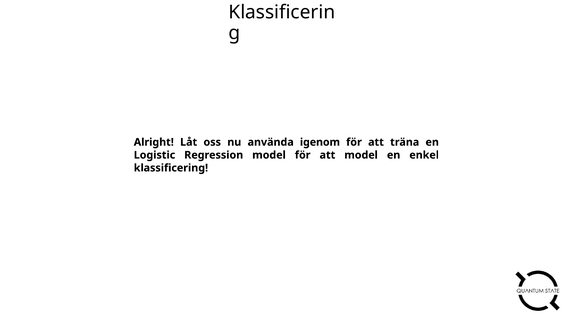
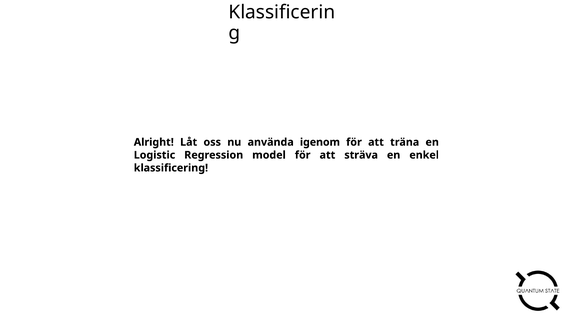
att model: model -> sträva
